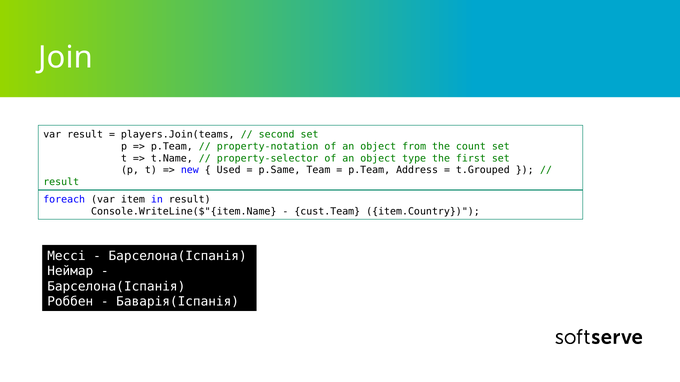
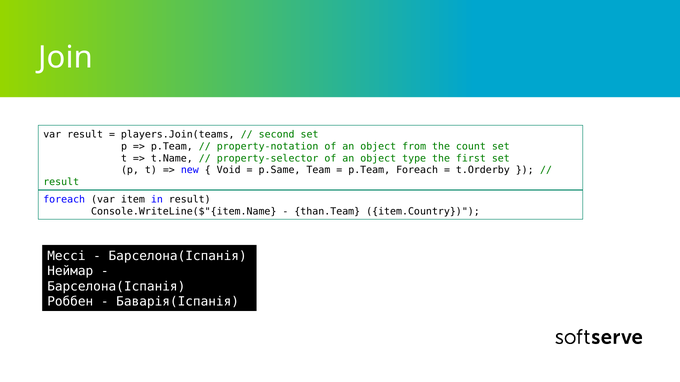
Used: Used -> Void
p.Team Address: Address -> Foreach
t.Grouped: t.Grouped -> t.Orderby
cust.Team: cust.Team -> than.Team
